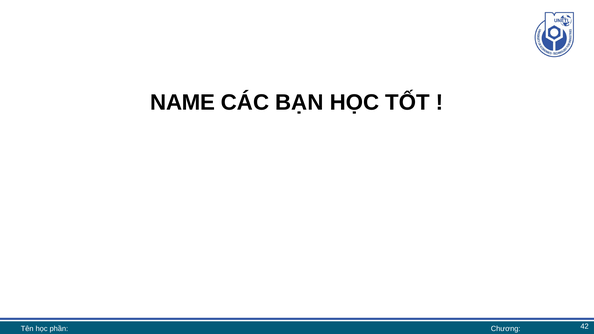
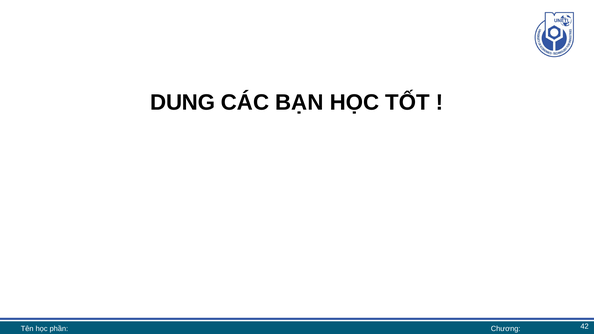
NAME: NAME -> DUNG
